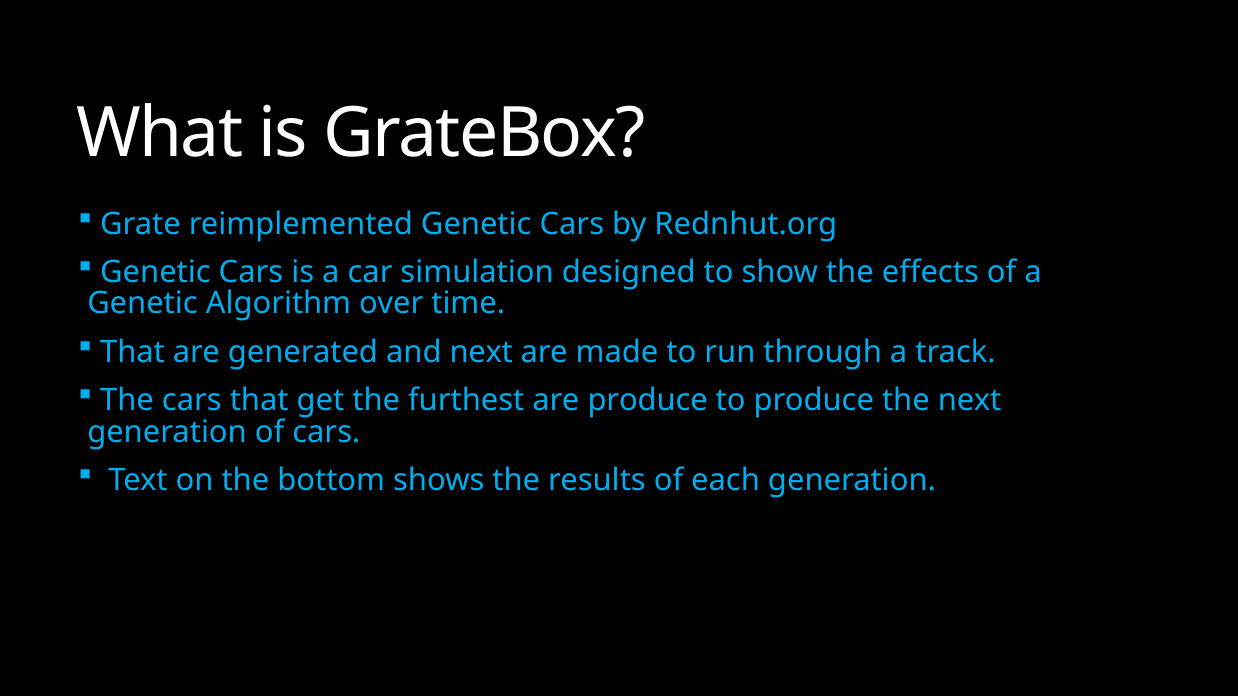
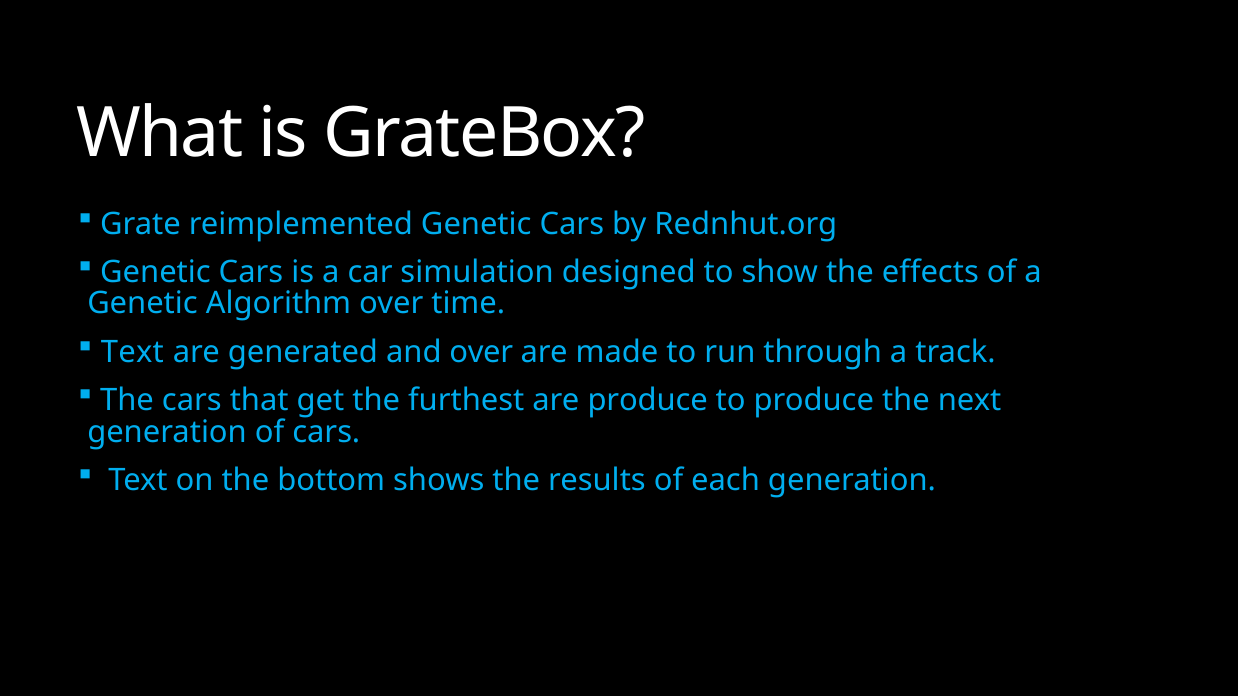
That at (133, 352): That -> Text
and next: next -> over
